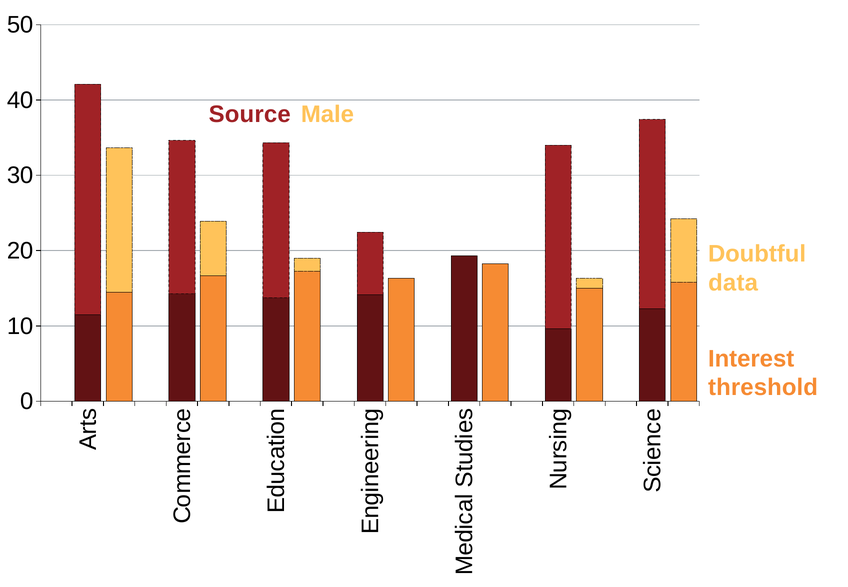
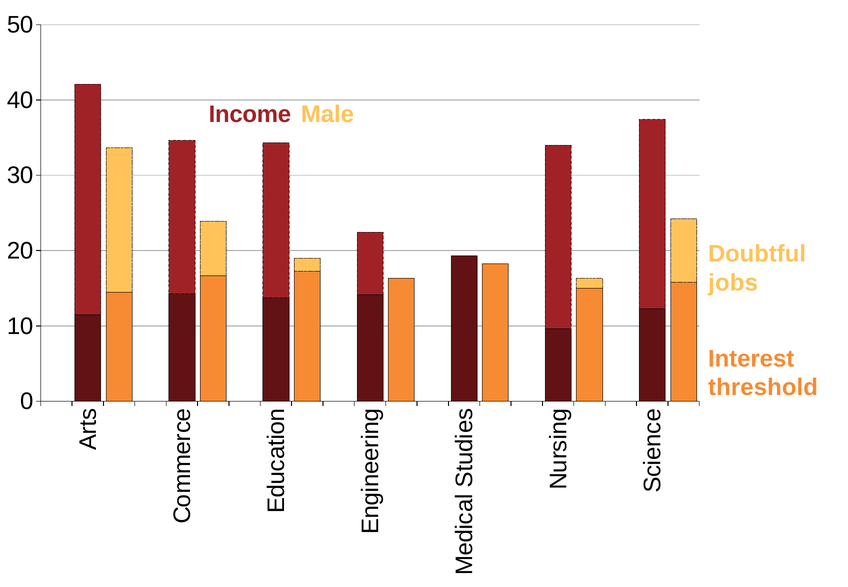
Source: Source -> Income
data: data -> jobs
